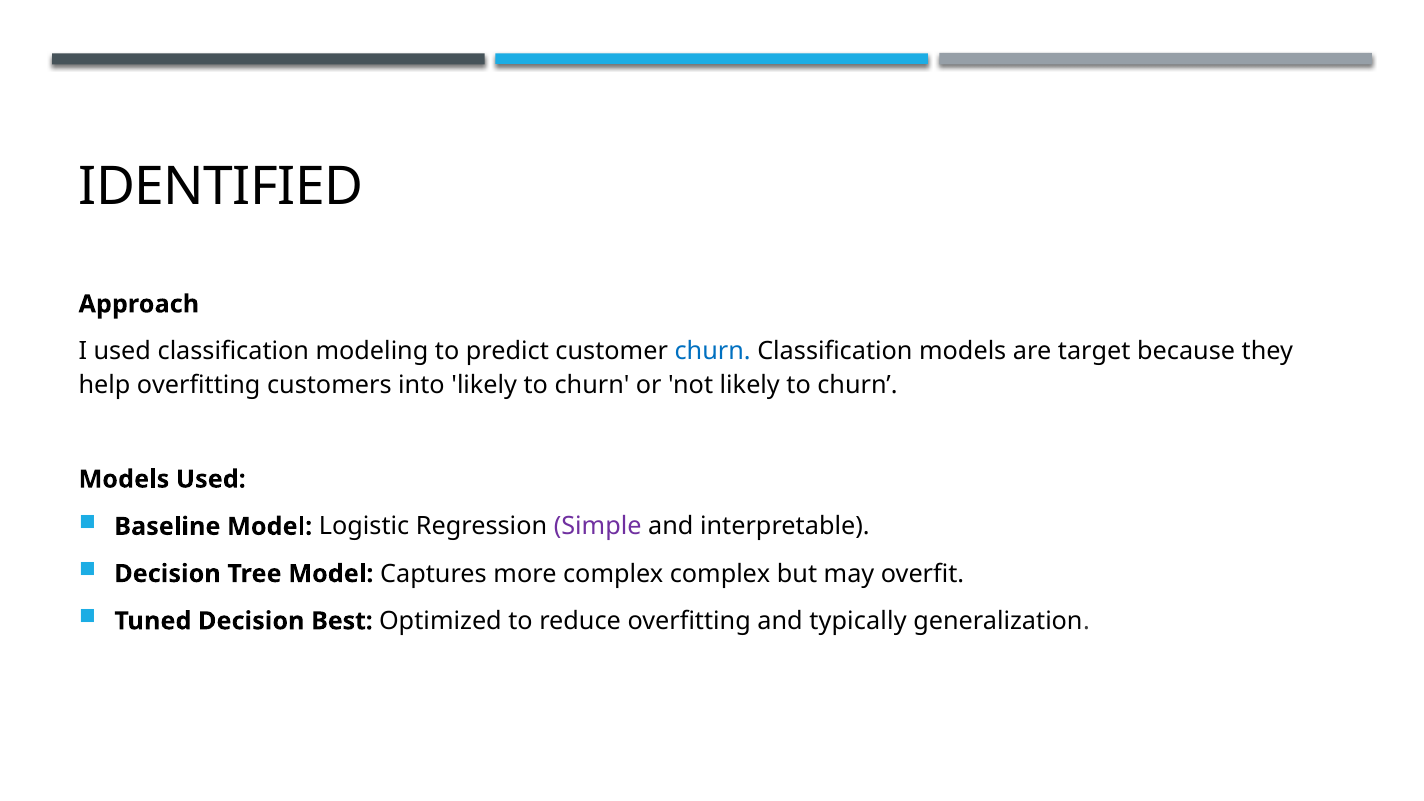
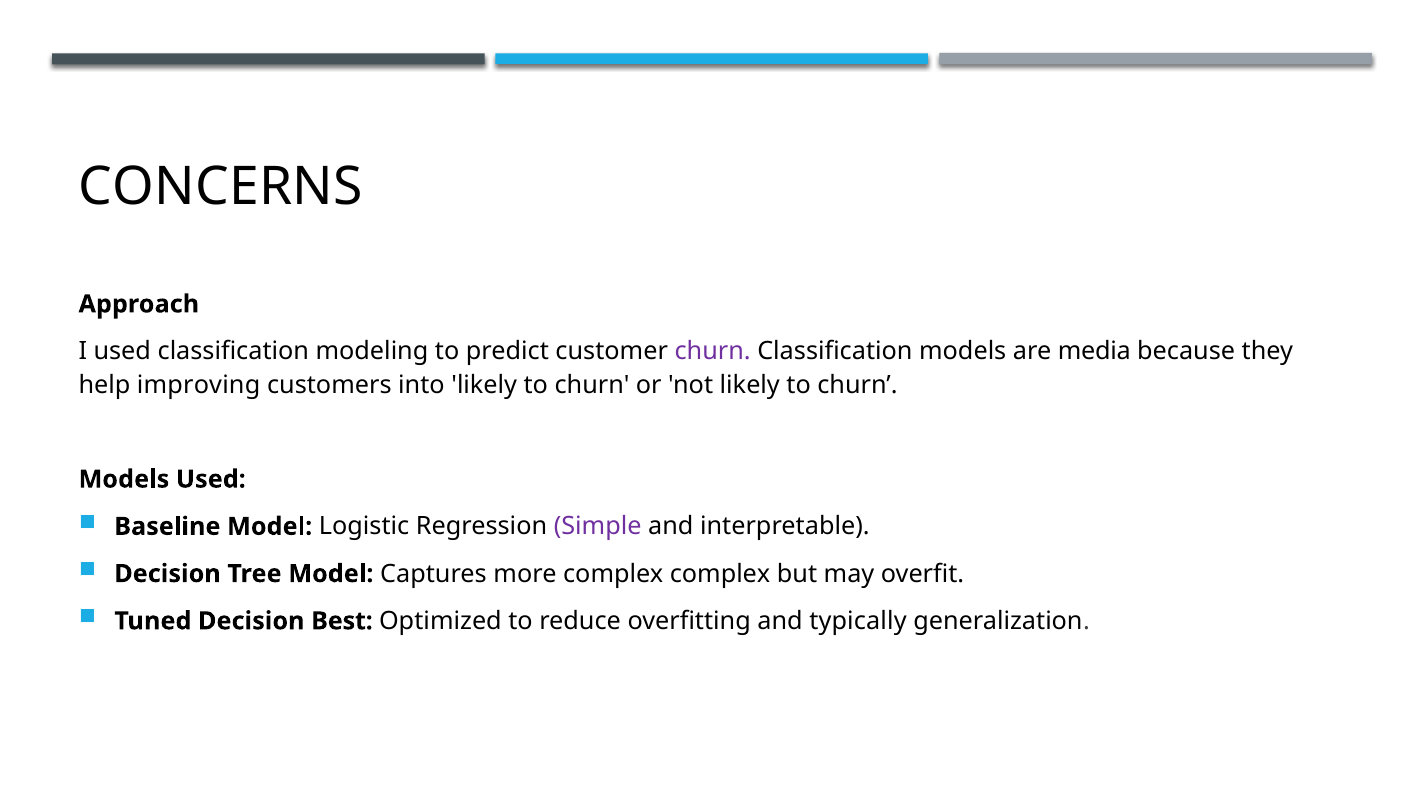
IDENTIFIED: IDENTIFIED -> CONCERNS
churn at (713, 351) colour: blue -> purple
target: target -> media
help overfitting: overfitting -> improving
